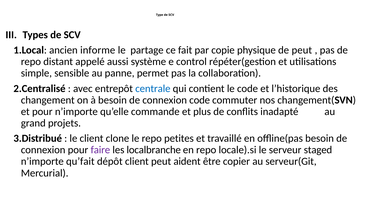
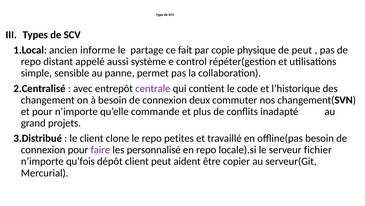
centrale colour: blue -> purple
connexion code: code -> deux
localbranche: localbranche -> personnalisé
staged: staged -> fichier
qu’fait: qu’fait -> qu’fois
